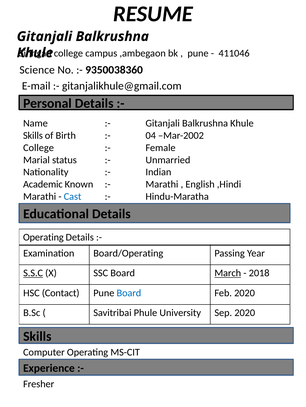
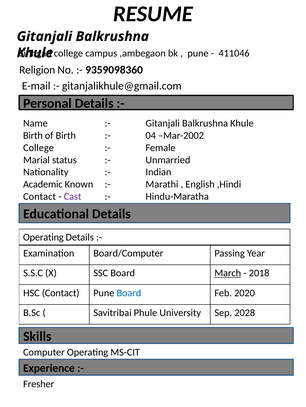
Science: Science -> Religion
9350038360: 9350038360 -> 9359098360
Skills at (33, 136): Skills -> Birth
Marathi at (40, 197): Marathi -> Contact
Cast colour: blue -> purple
Board/Operating: Board/Operating -> Board/Computer
S.S.C underline: present -> none
Sep 2020: 2020 -> 2028
